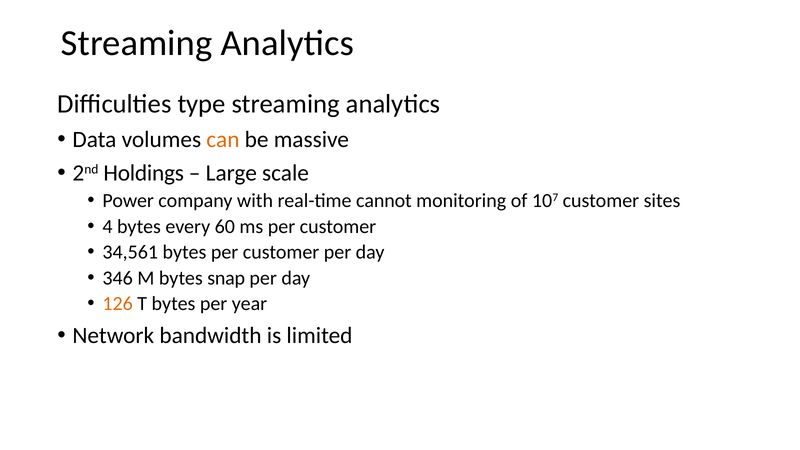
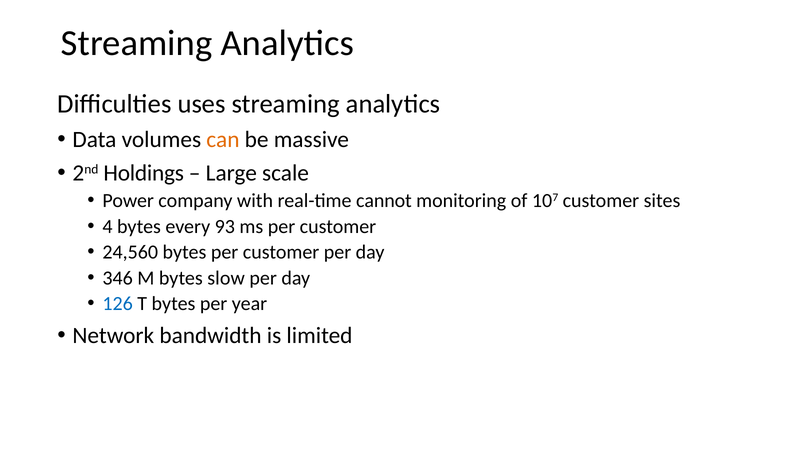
type: type -> uses
60: 60 -> 93
34,561: 34,561 -> 24,560
snap: snap -> slow
126 colour: orange -> blue
